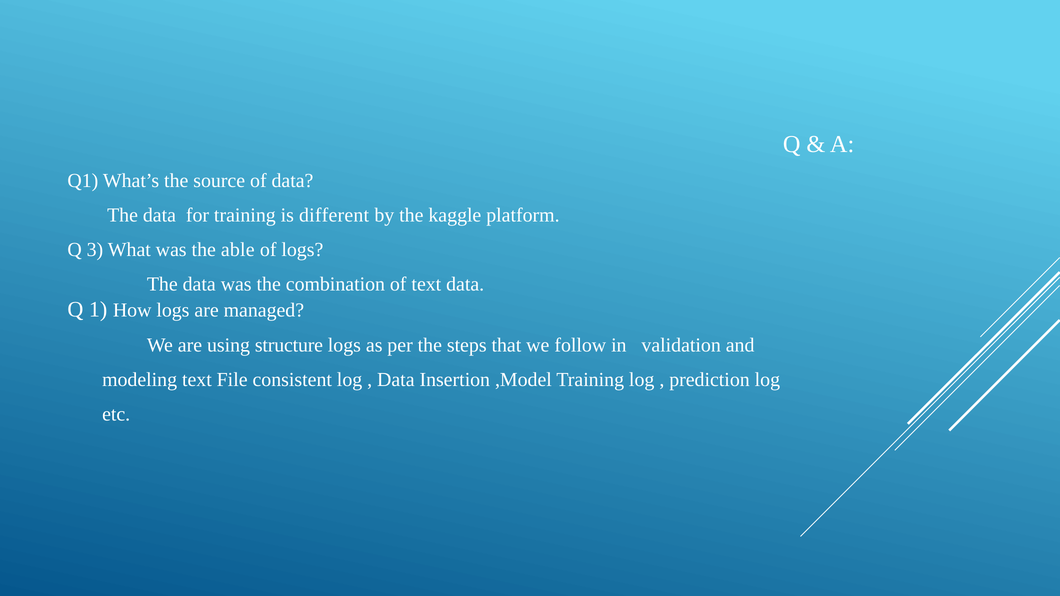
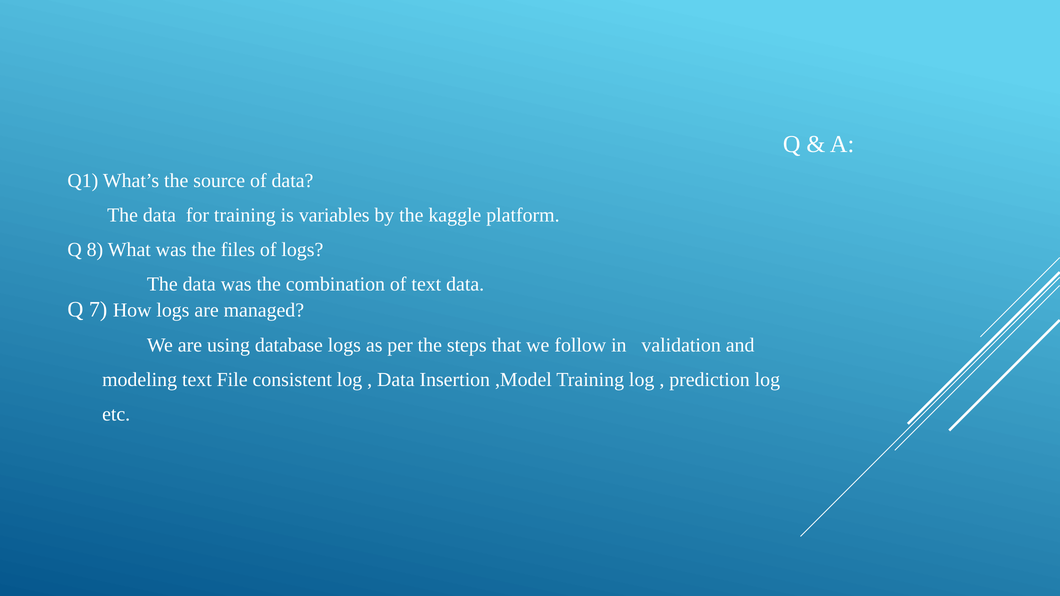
different: different -> variables
3: 3 -> 8
able: able -> files
1: 1 -> 7
structure: structure -> database
